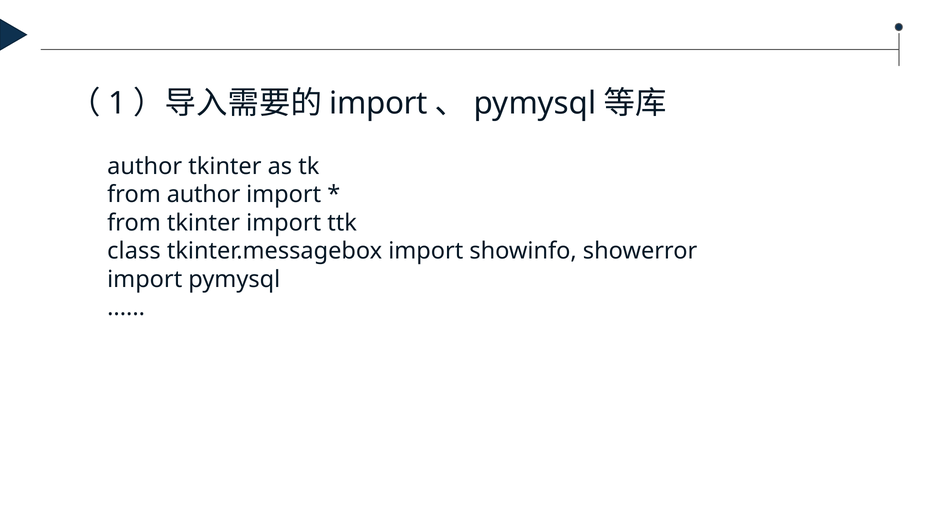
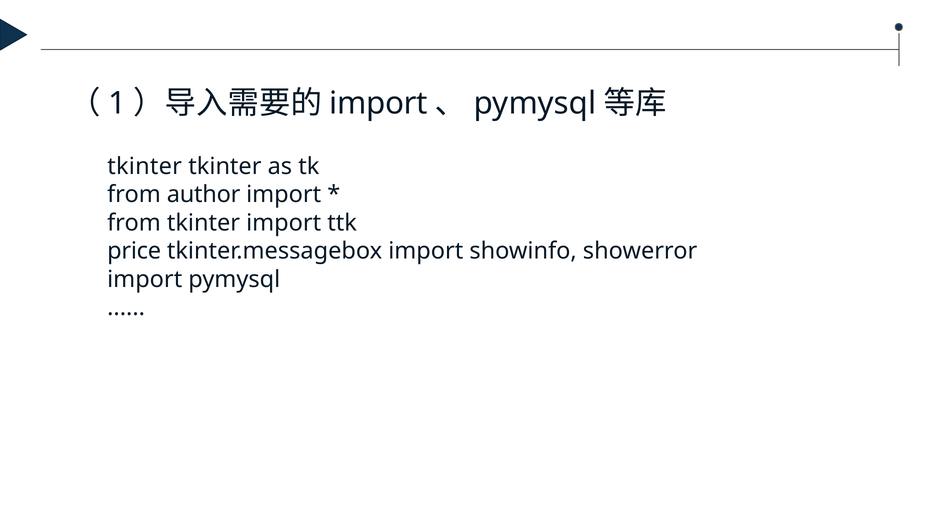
author at (145, 166): author -> tkinter
class: class -> price
